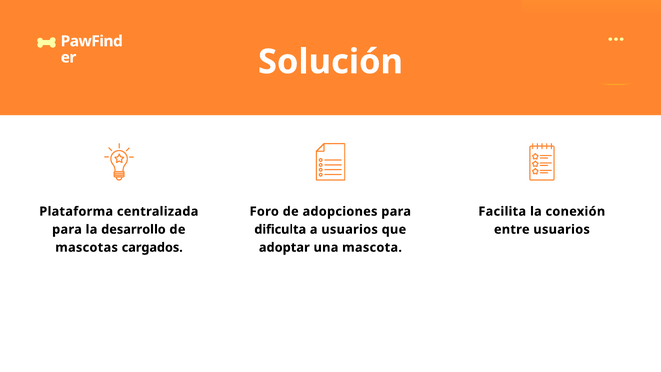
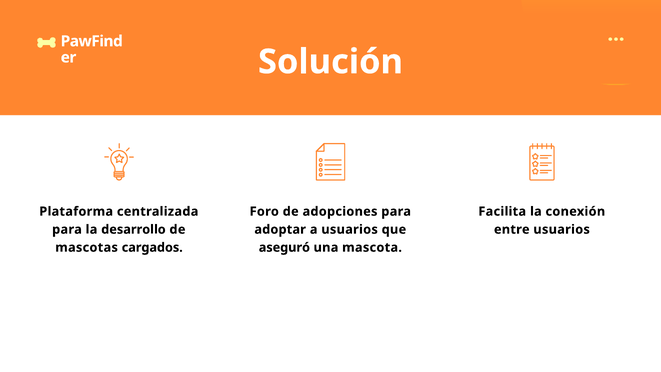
dificulta: dificulta -> adoptar
adoptar: adoptar -> aseguró
